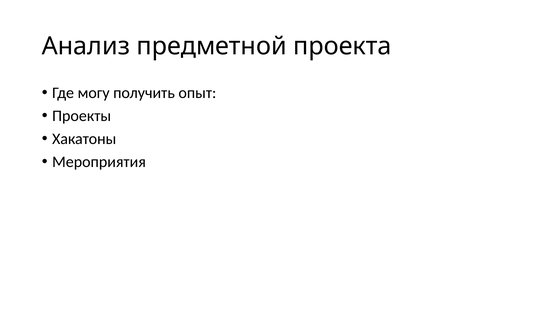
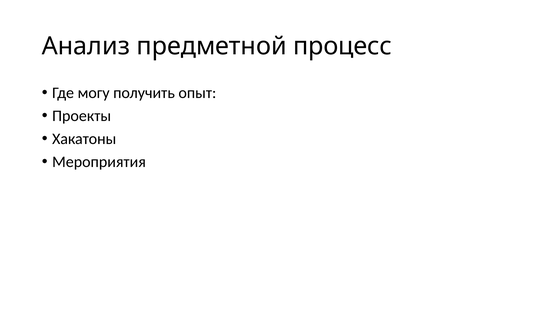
проекта: проекта -> процесс
